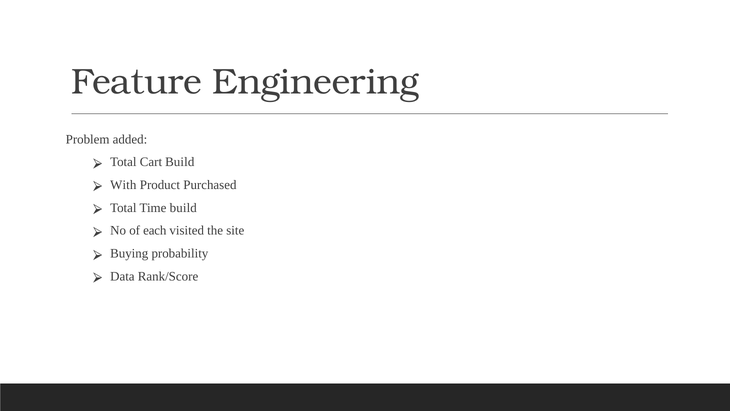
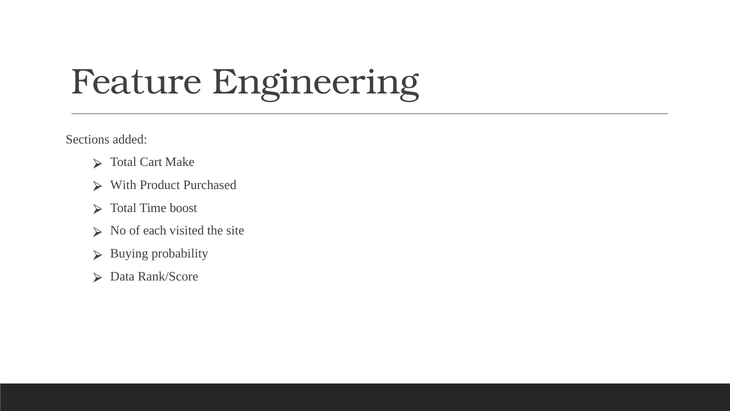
Problem: Problem -> Sections
Cart Build: Build -> Make
Time build: build -> boost
